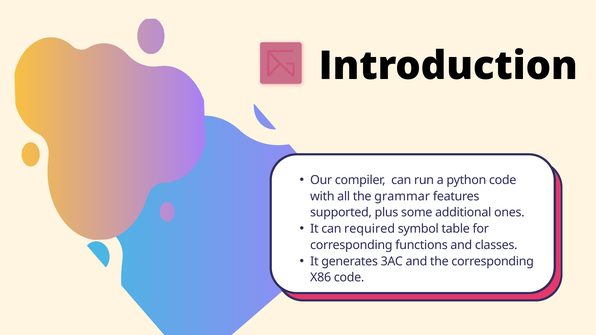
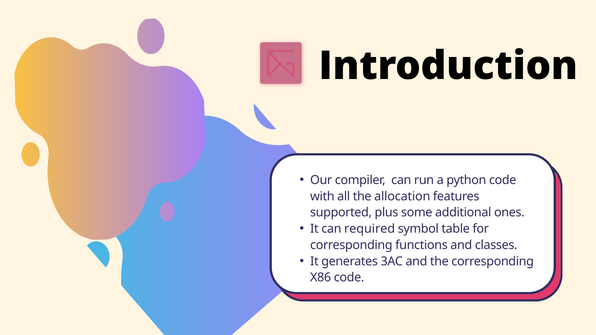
grammar: grammar -> allocation
